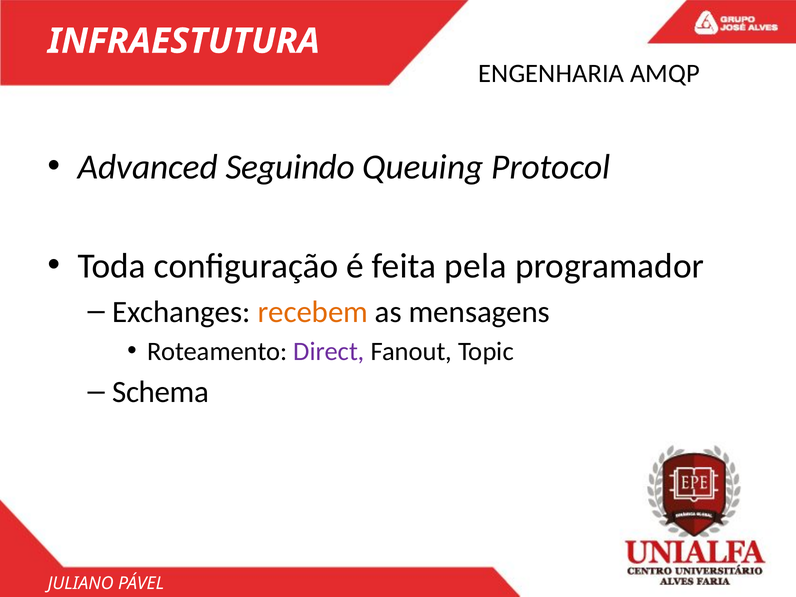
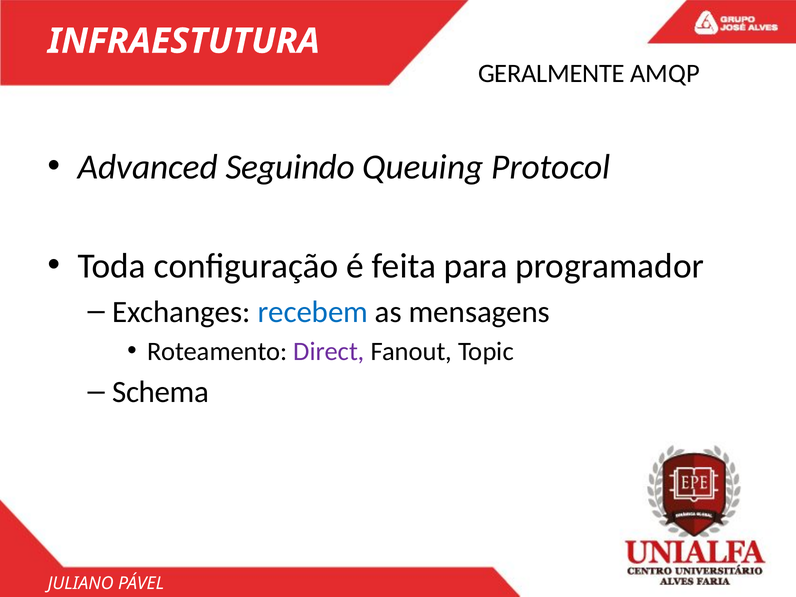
ENGENHARIA: ENGENHARIA -> GERALMENTE
pela: pela -> para
recebem colour: orange -> blue
